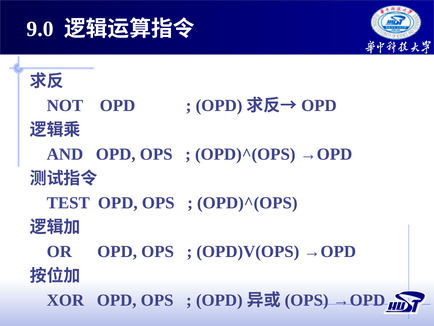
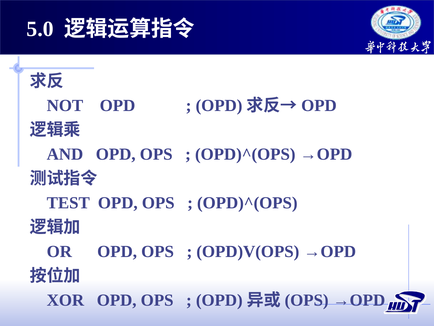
9.0: 9.0 -> 5.0
